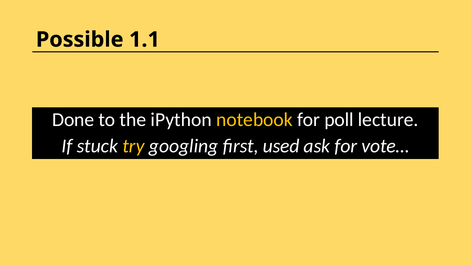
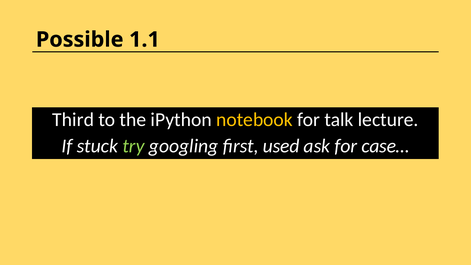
Done: Done -> Third
poll: poll -> talk
try colour: yellow -> light green
vote…: vote… -> case…
